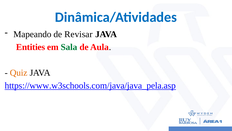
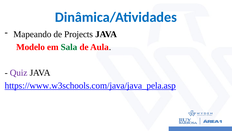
Revisar: Revisar -> Projects
Entities: Entities -> Modelo
Quiz colour: orange -> purple
